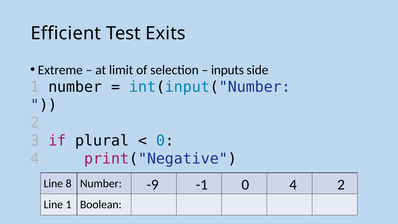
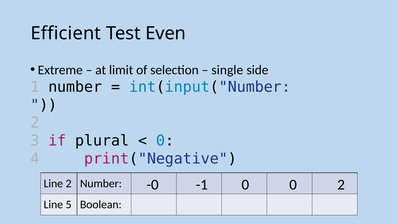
Exits: Exits -> Even
inputs: inputs -> single
-9: -9 -> -0
-1 0 4: 4 -> 0
Line 8: 8 -> 2
Line 1: 1 -> 5
